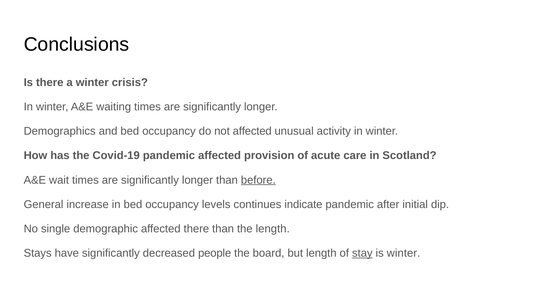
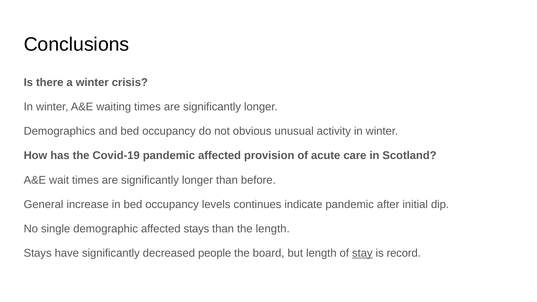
not affected: affected -> obvious
before underline: present -> none
affected there: there -> stays
is winter: winter -> record
